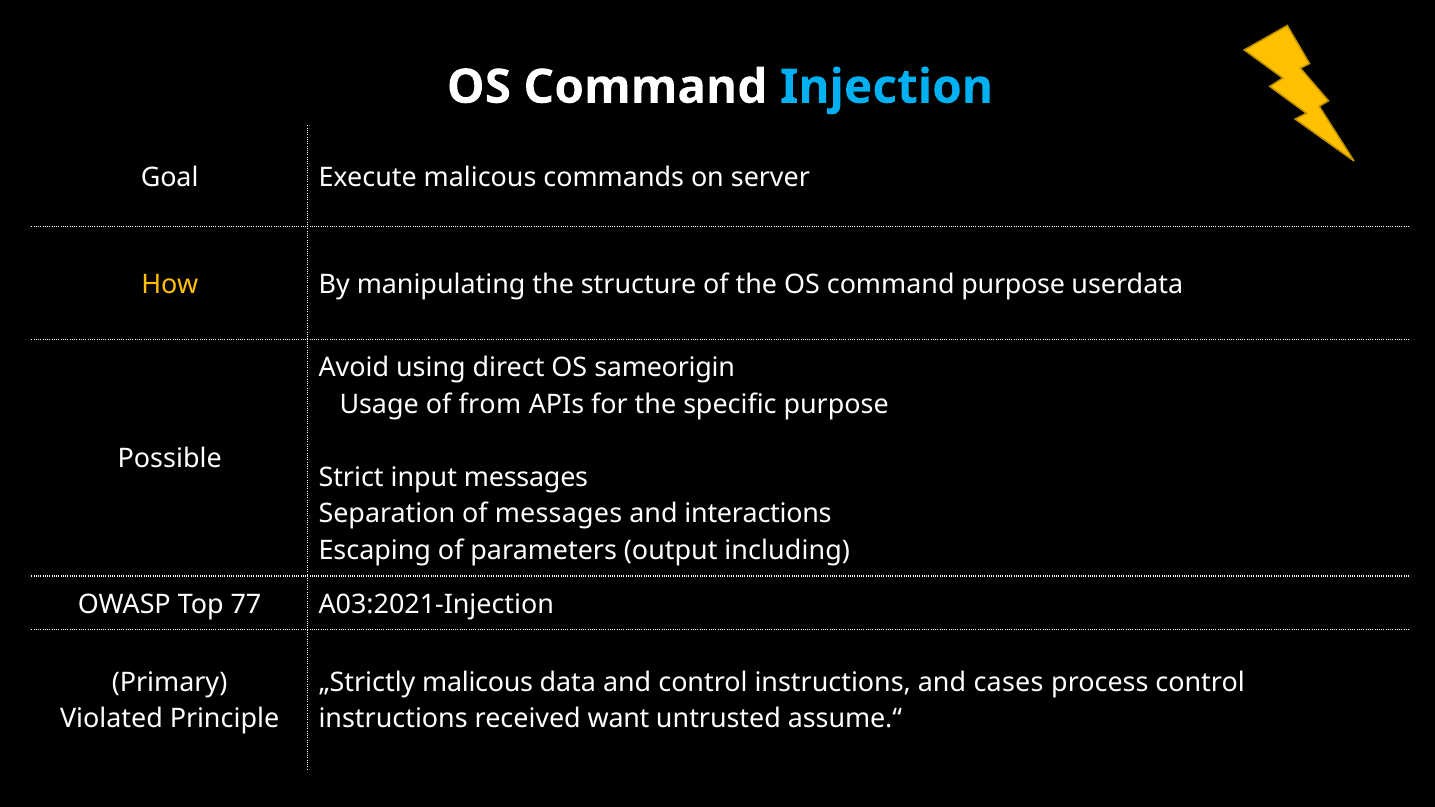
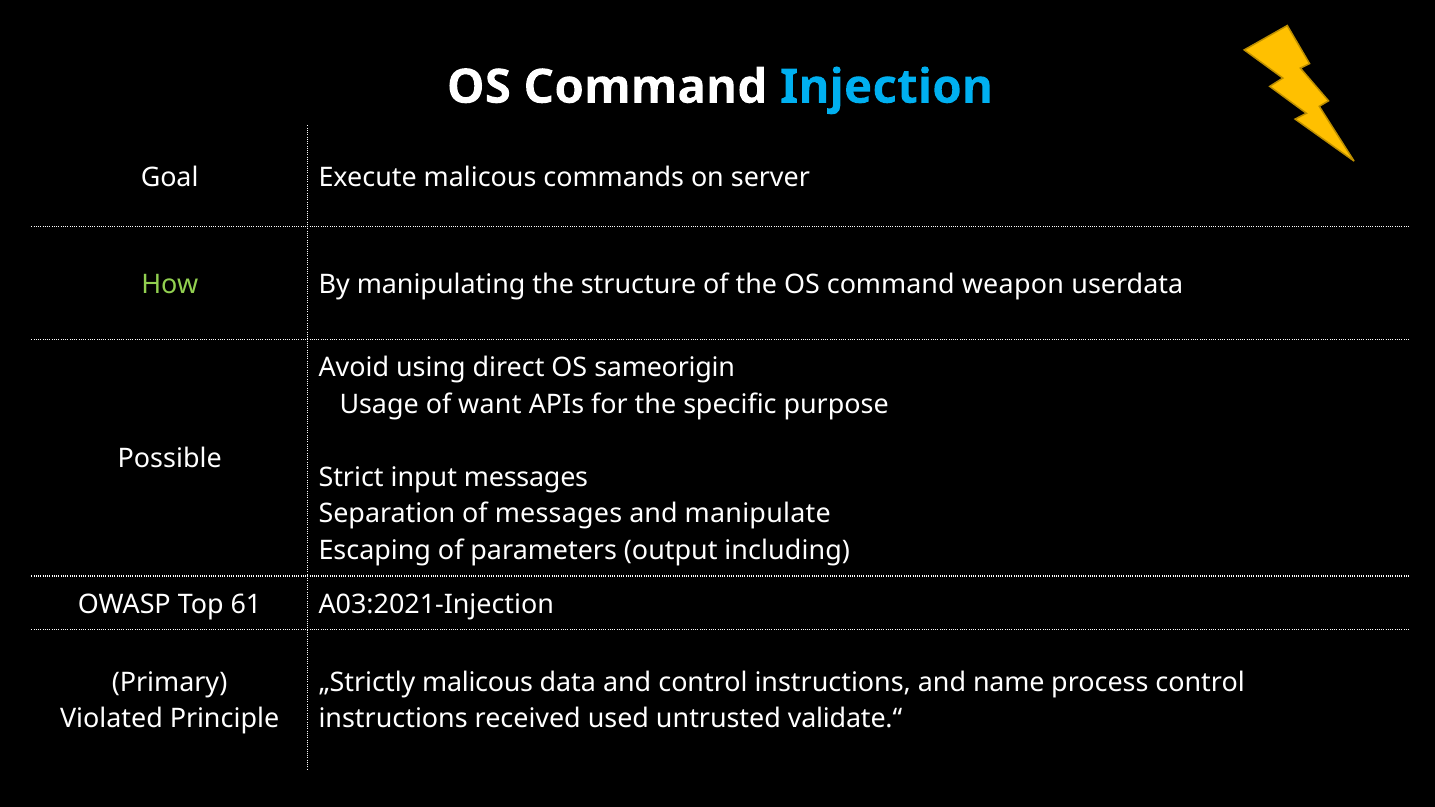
How colour: yellow -> light green
command purpose: purpose -> weapon
from: from -> want
interactions: interactions -> manipulate
77: 77 -> 61
cases: cases -> name
want: want -> used
assume.“: assume.“ -> validate.“
